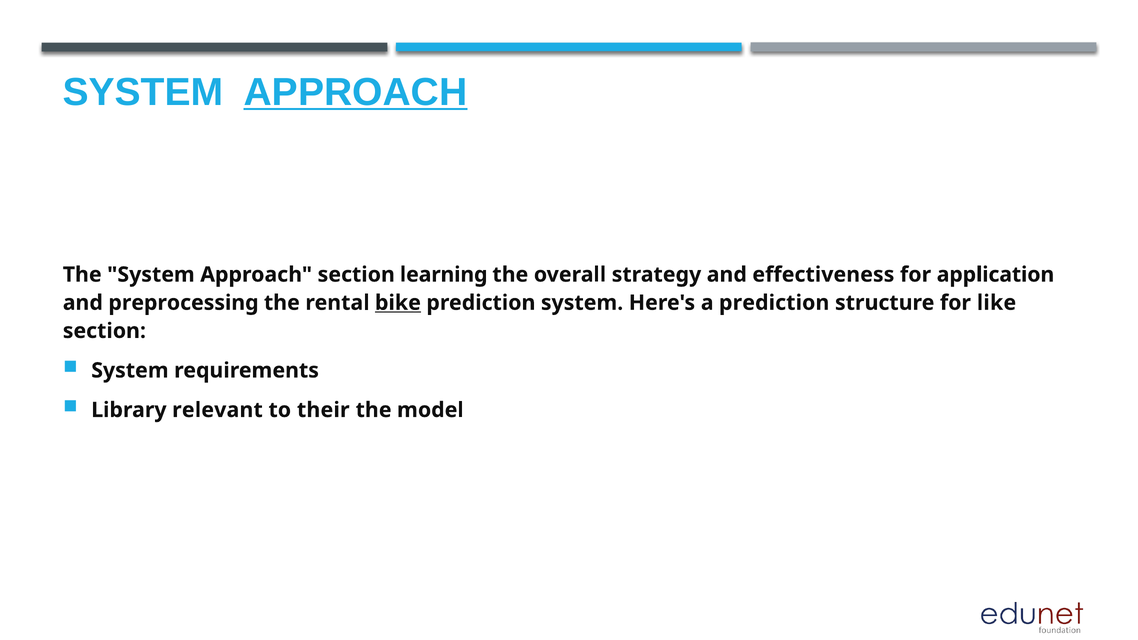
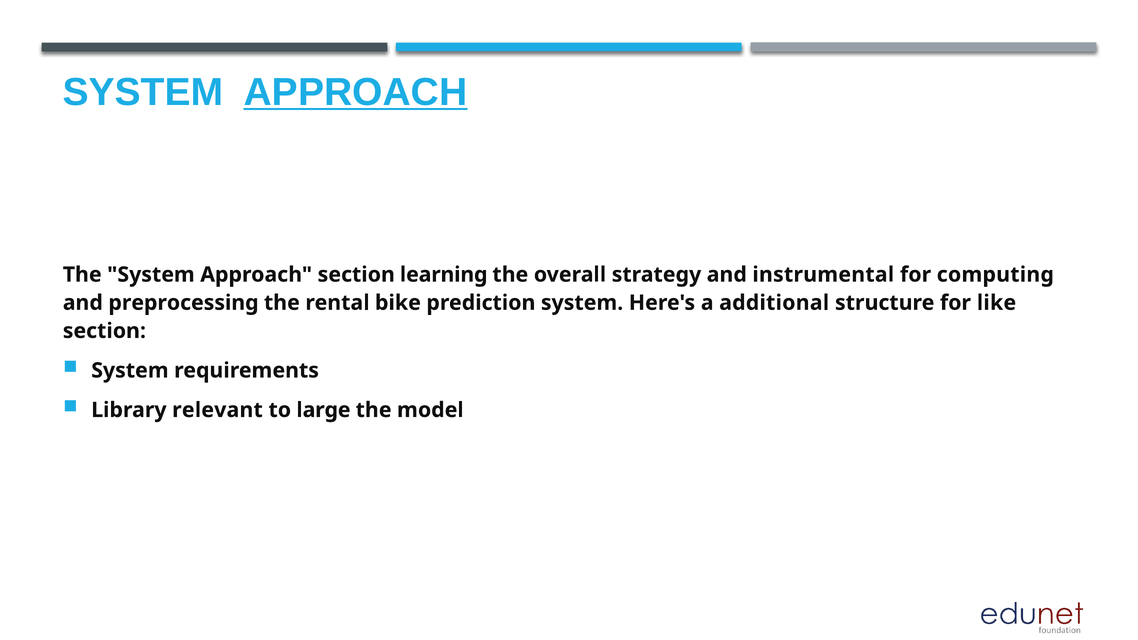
effectiveness: effectiveness -> instrumental
application: application -> computing
bike underline: present -> none
a prediction: prediction -> additional
their: their -> large
